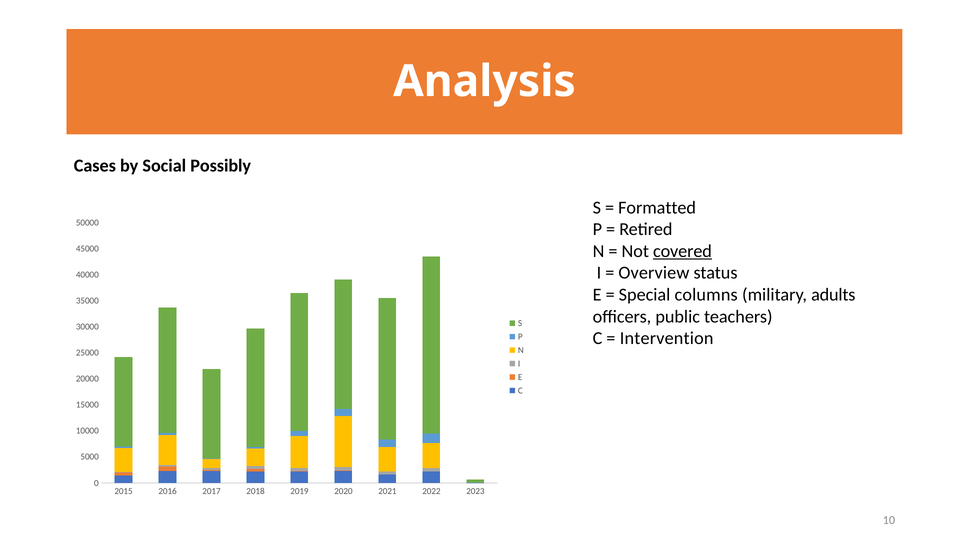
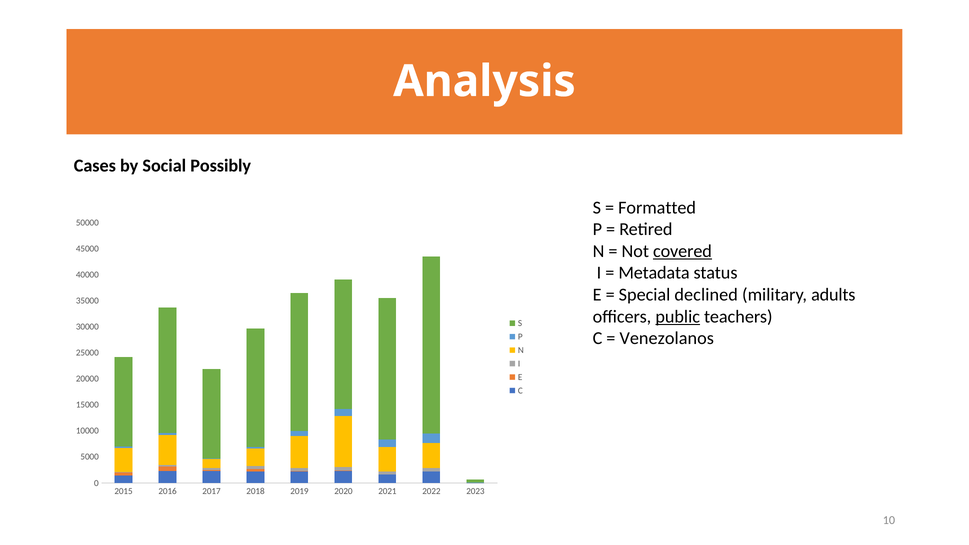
Overview: Overview -> Metadata
columns: columns -> declined
public underline: none -> present
Intervention: Intervention -> Venezolanos
